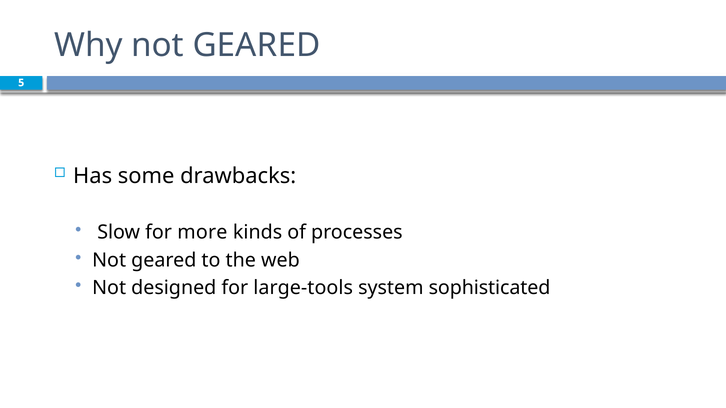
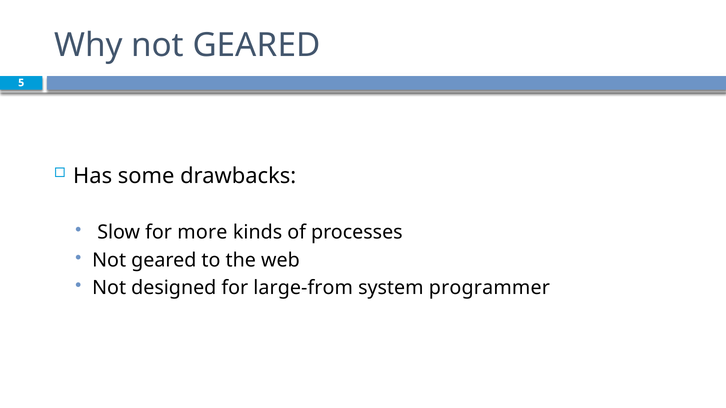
large-tools: large-tools -> large-from
sophisticated: sophisticated -> programmer
